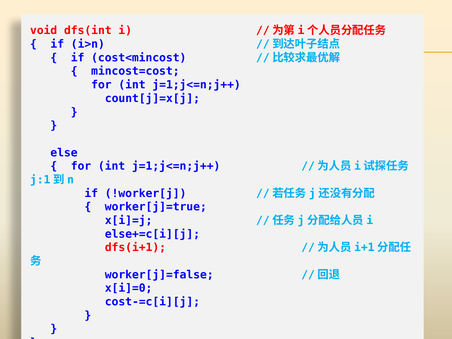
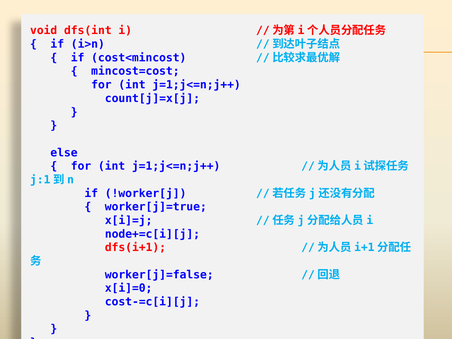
else+=c[i][j: else+=c[i][j -> node+=c[i][j
